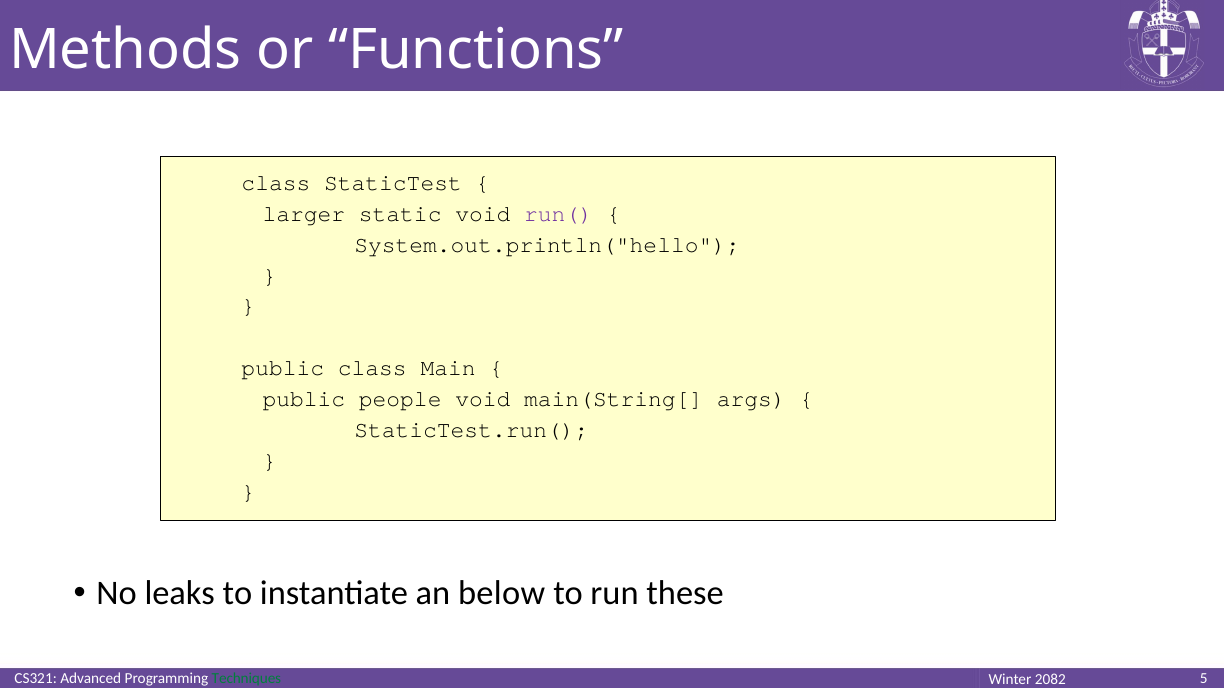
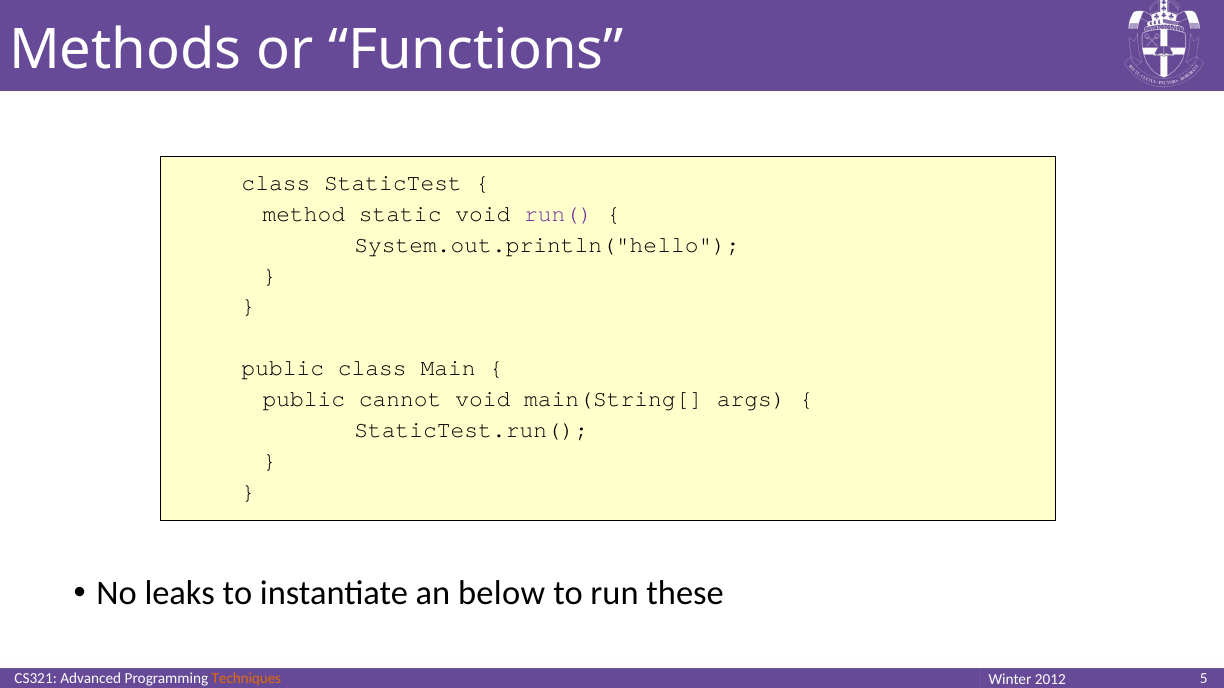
larger: larger -> method
people: people -> cannot
Techniques colour: green -> orange
2082: 2082 -> 2012
